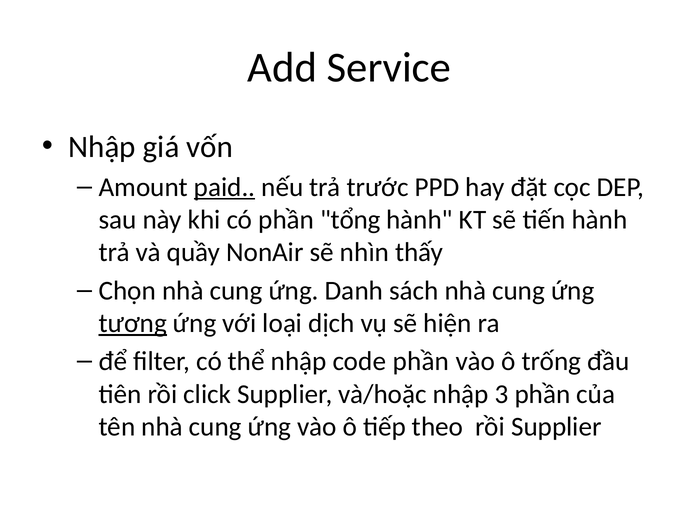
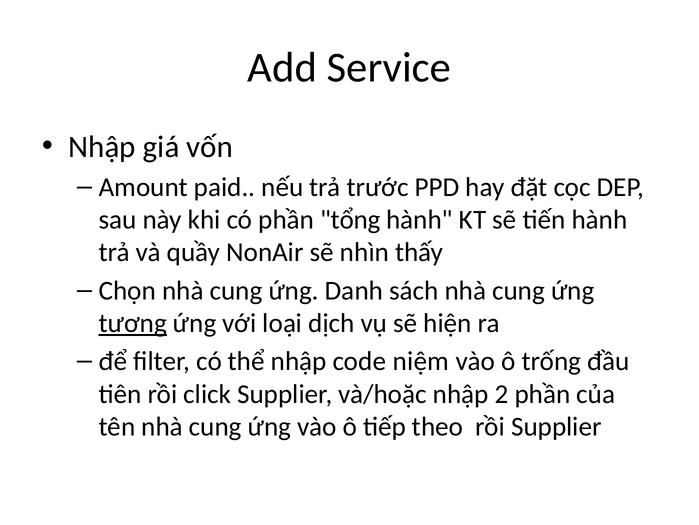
paid underline: present -> none
code phần: phần -> niệm
3: 3 -> 2
